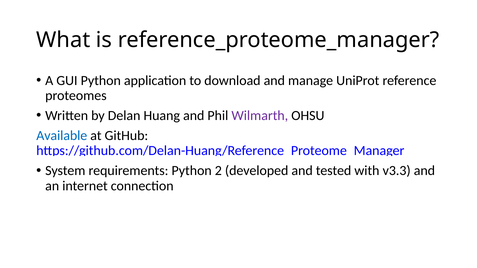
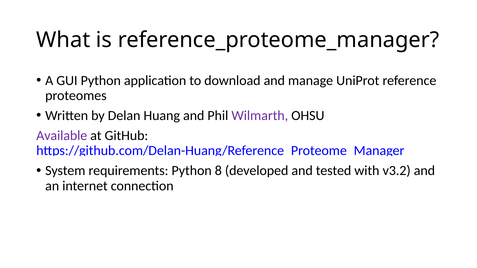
Available colour: blue -> purple
2: 2 -> 8
v3.3: v3.3 -> v3.2
